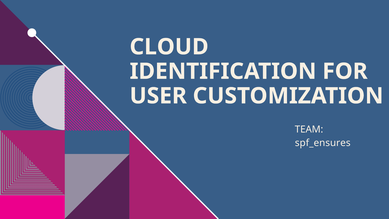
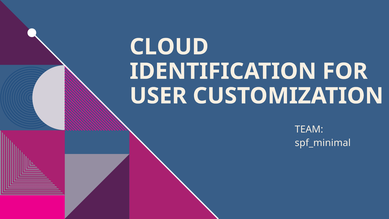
spf_ensures: spf_ensures -> spf_minimal
